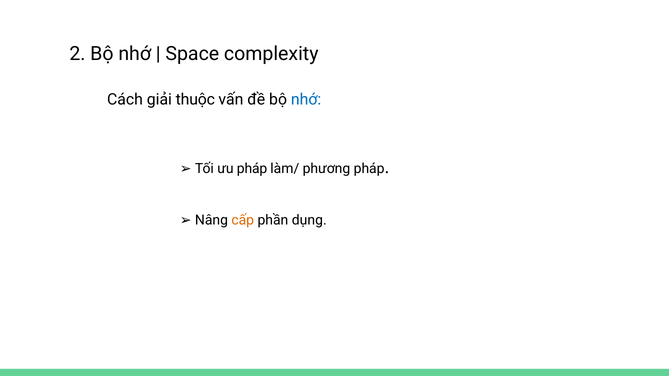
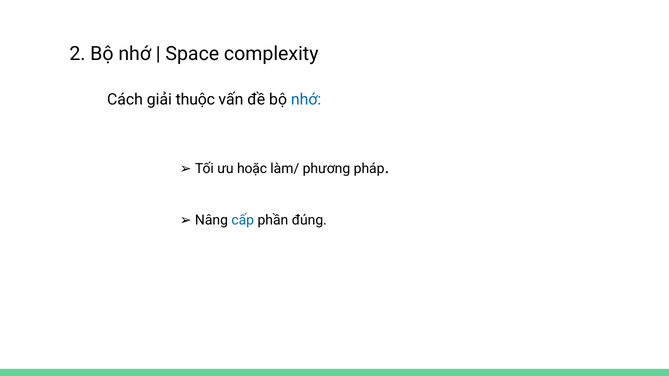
ưu pháp: pháp -> hoặc
cấp colour: orange -> blue
dụng: dụng -> đúng
